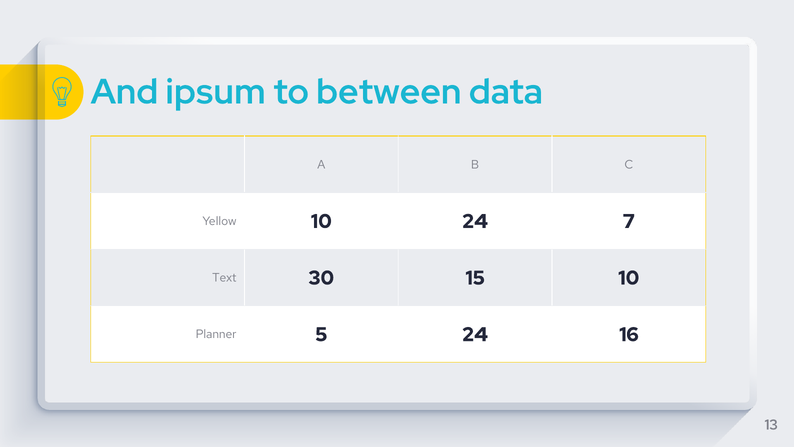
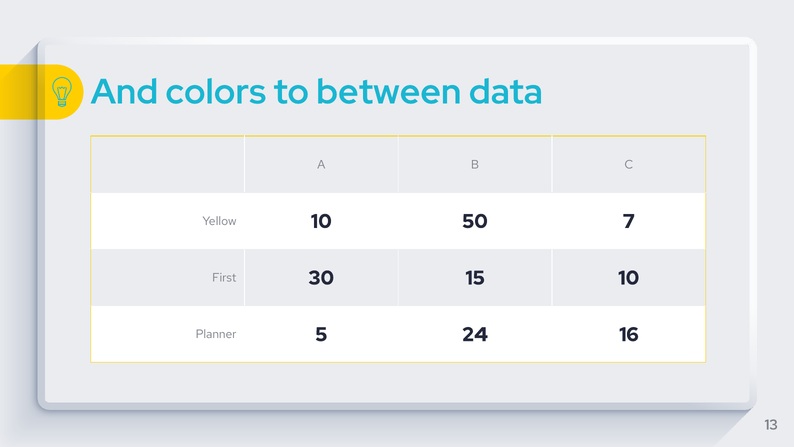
ipsum: ipsum -> colors
10 24: 24 -> 50
Text: Text -> First
